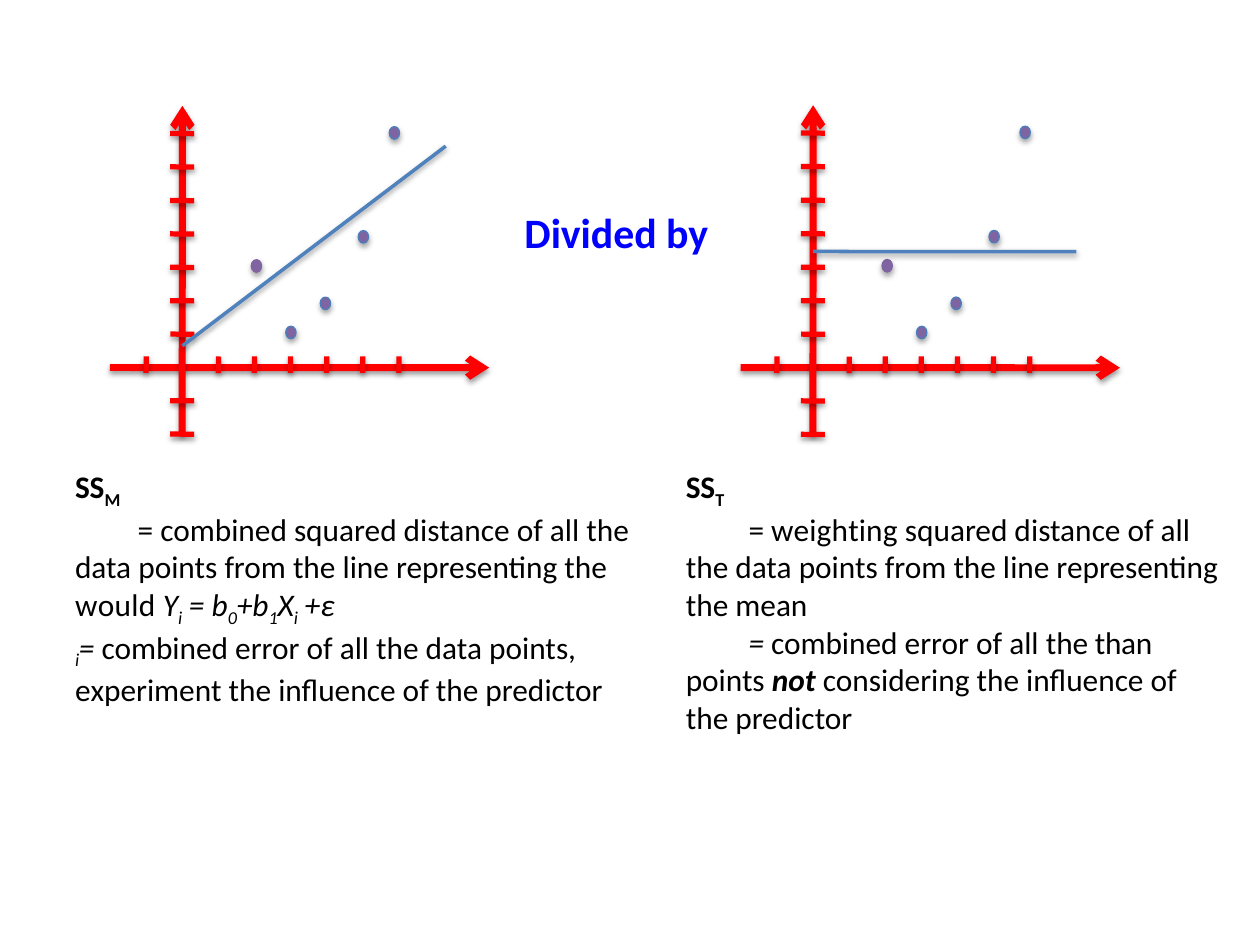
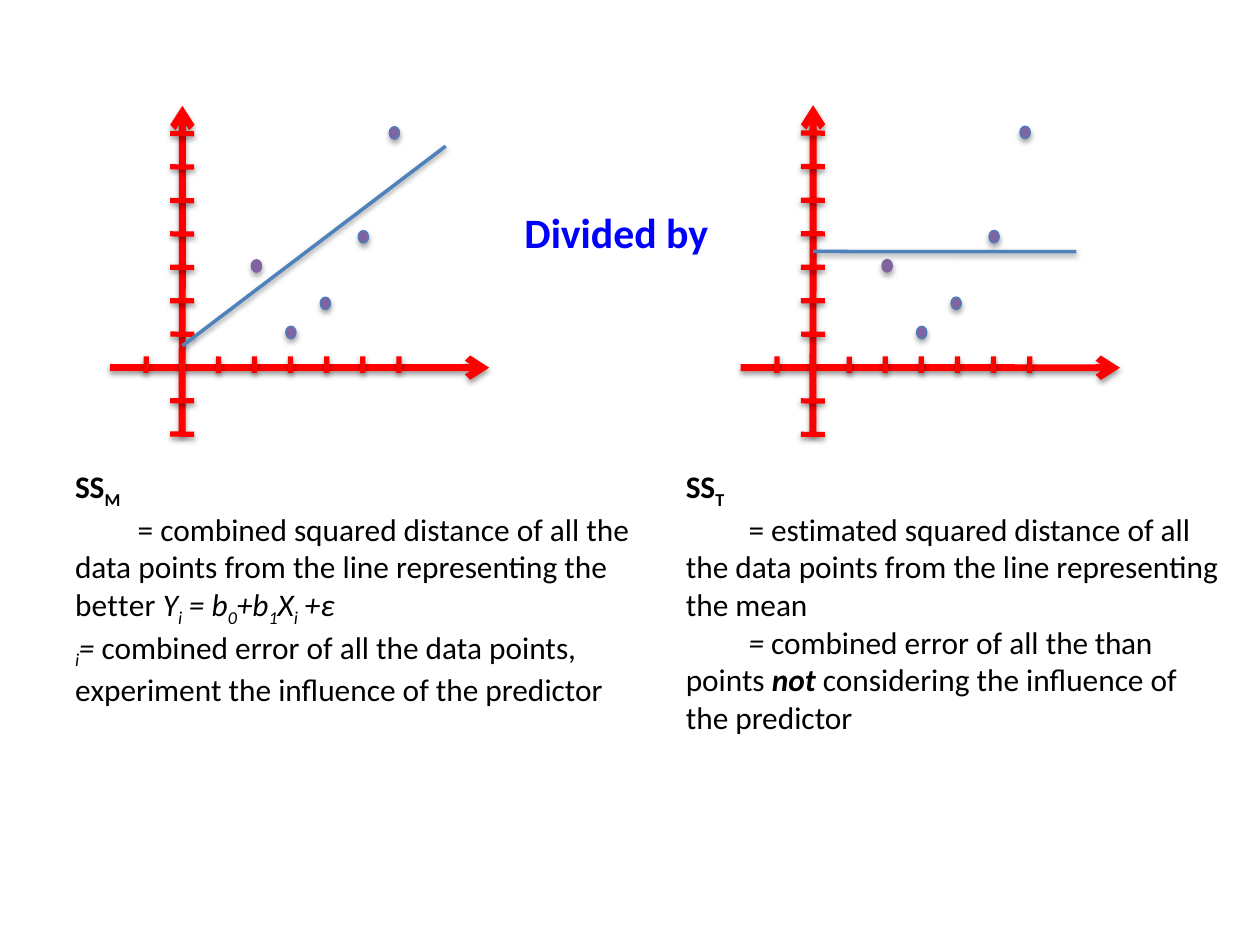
weighting: weighting -> estimated
would: would -> better
